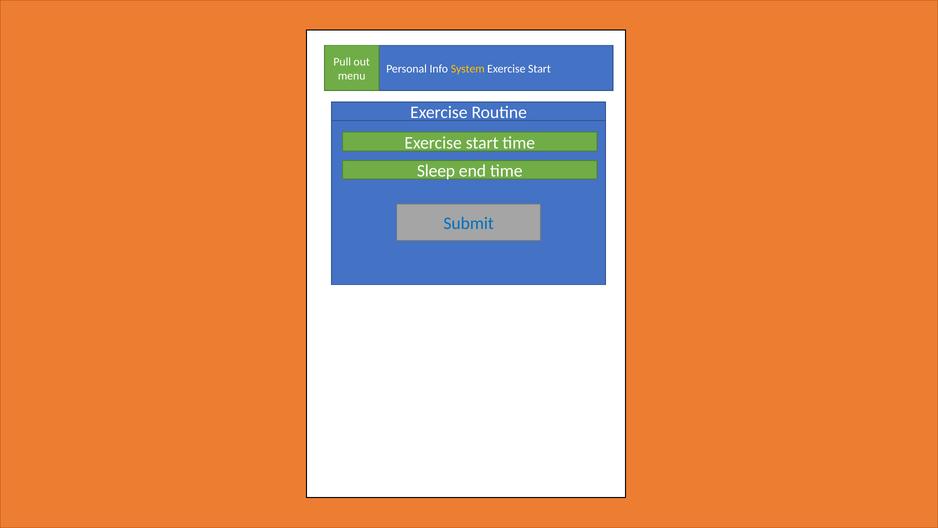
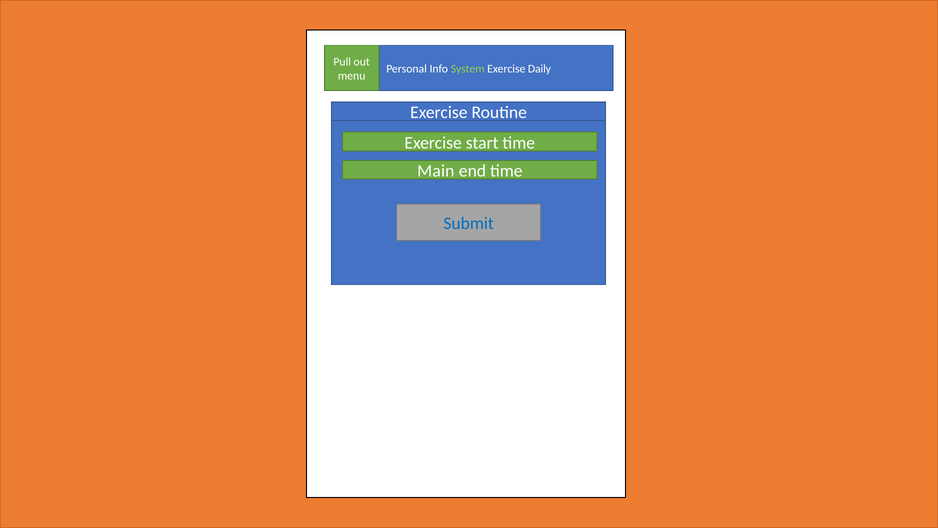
System colour: yellow -> light green
Start at (539, 69): Start -> Daily
Sleep: Sleep -> Main
